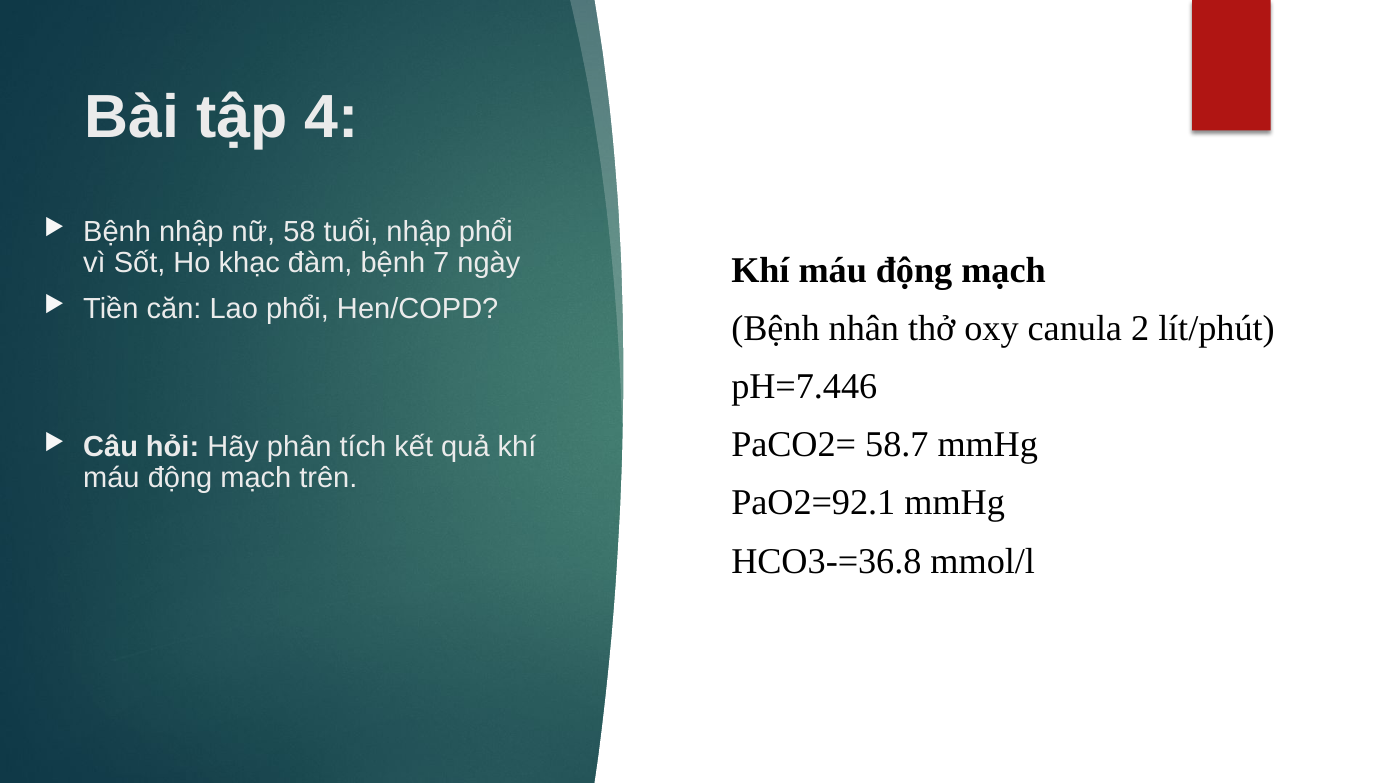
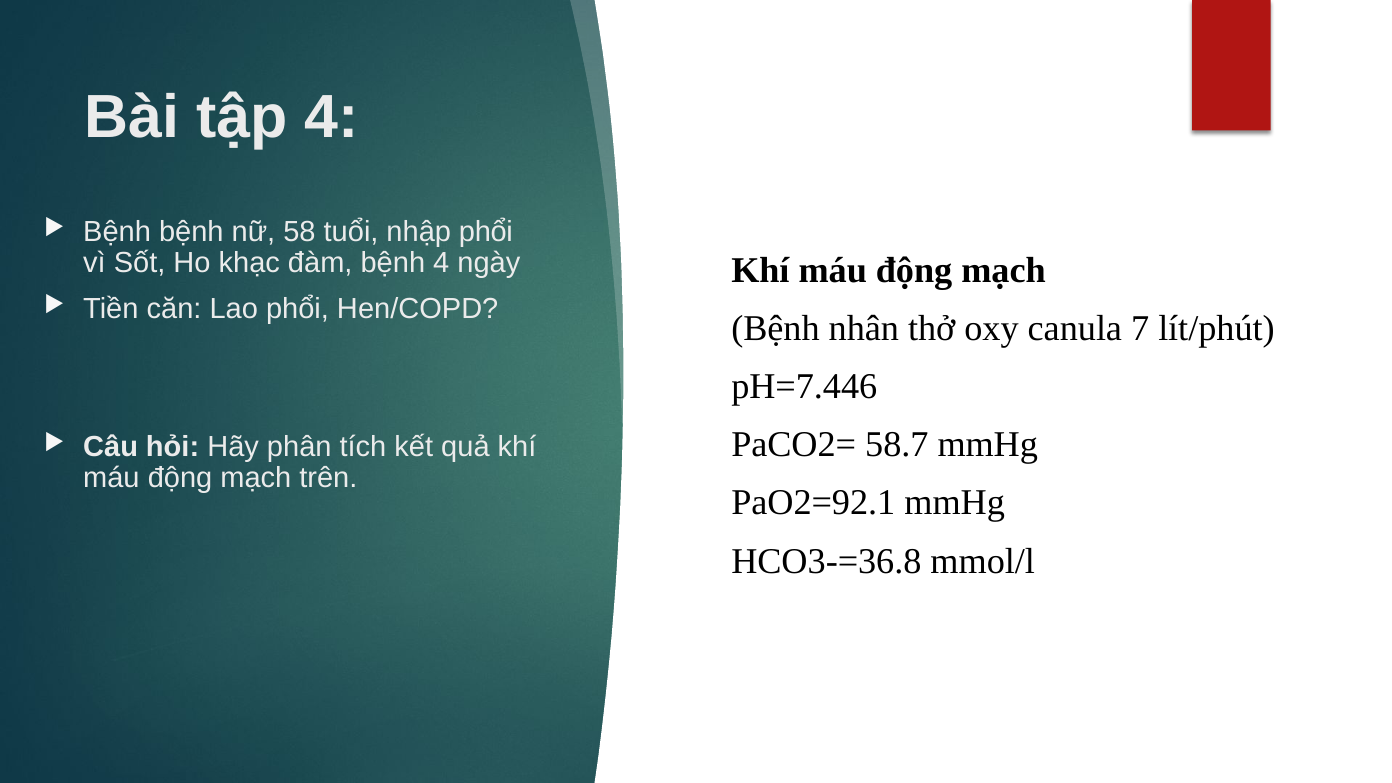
Bệnh nhập: nhập -> bệnh
bệnh 7: 7 -> 4
2: 2 -> 7
